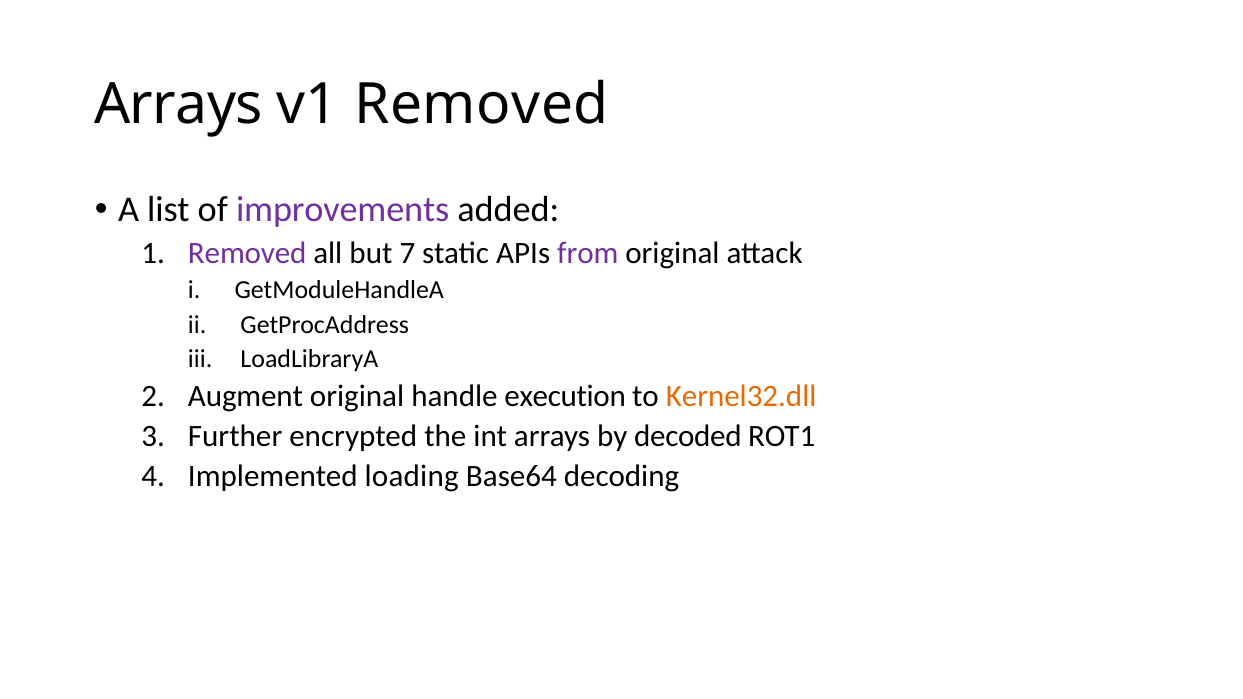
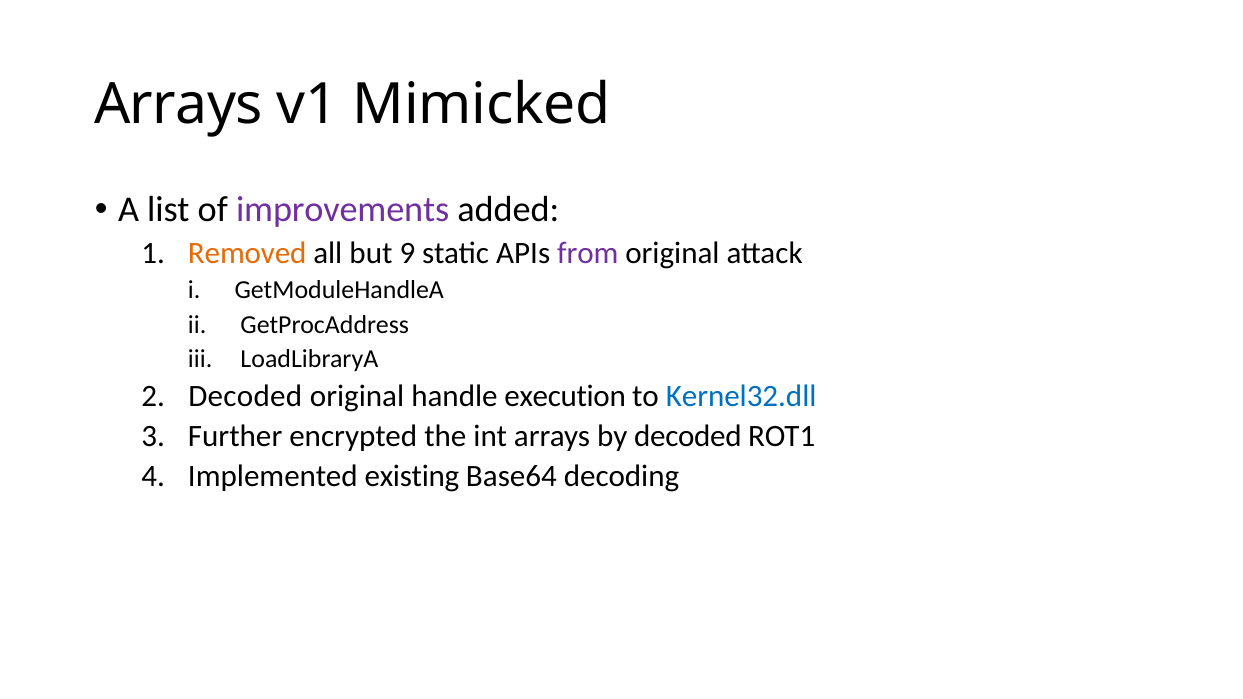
v1 Removed: Removed -> Mimicked
Removed at (247, 253) colour: purple -> orange
7: 7 -> 9
Augment at (246, 396): Augment -> Decoded
Kernel32.dll colour: orange -> blue
loading: loading -> existing
